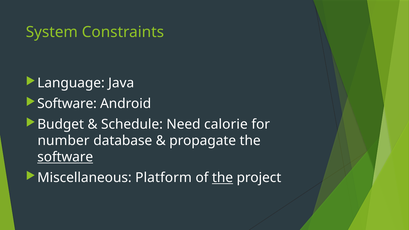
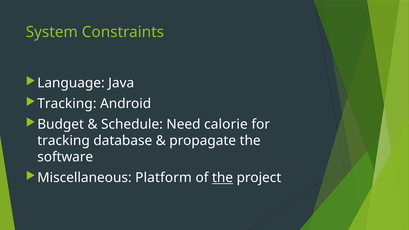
Software at (67, 104): Software -> Tracking
number at (63, 141): number -> tracking
software at (65, 157) underline: present -> none
